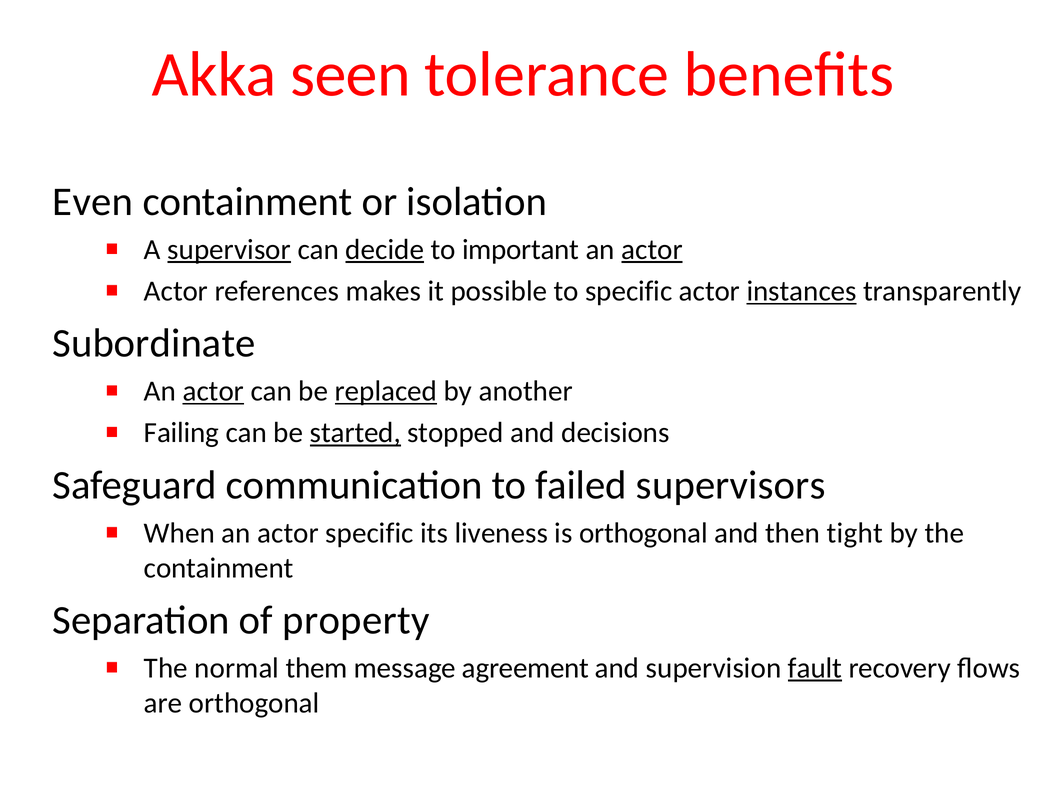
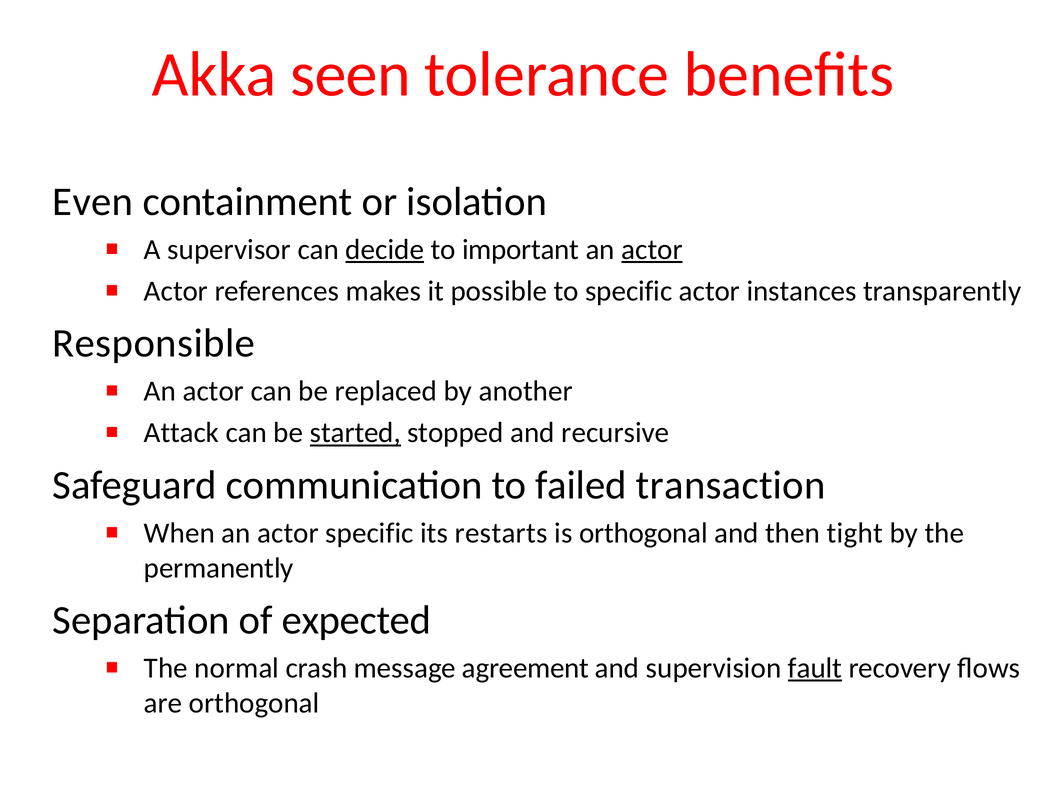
supervisor underline: present -> none
instances underline: present -> none
Subordinate: Subordinate -> Responsible
actor at (213, 391) underline: present -> none
replaced underline: present -> none
Failing: Failing -> Attack
decisions: decisions -> recursive
supervisors: supervisors -> transaction
liveness: liveness -> restarts
containment at (219, 568): containment -> permanently
property: property -> expected
them: them -> crash
